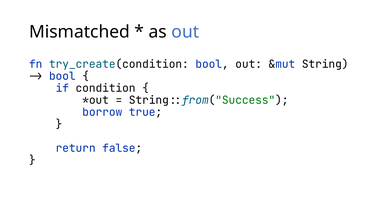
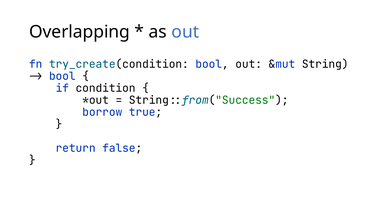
Mismatched: Mismatched -> Overlapping
